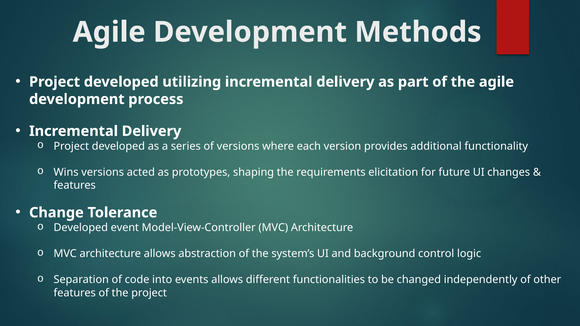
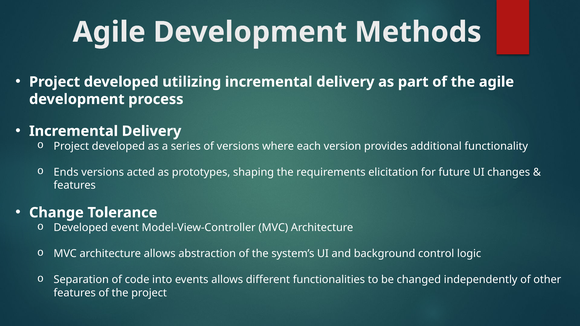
Wins: Wins -> Ends
